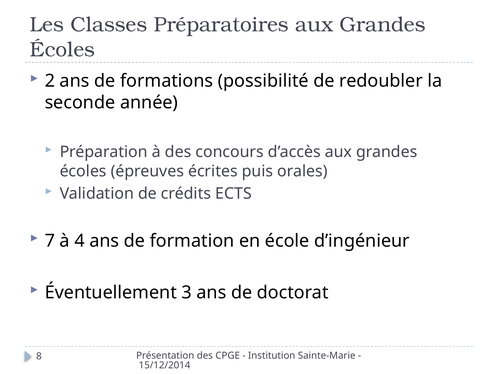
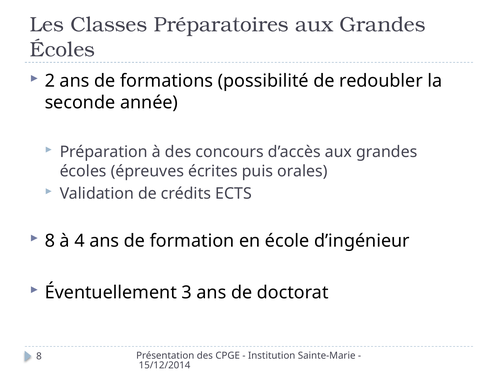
7 at (50, 241): 7 -> 8
